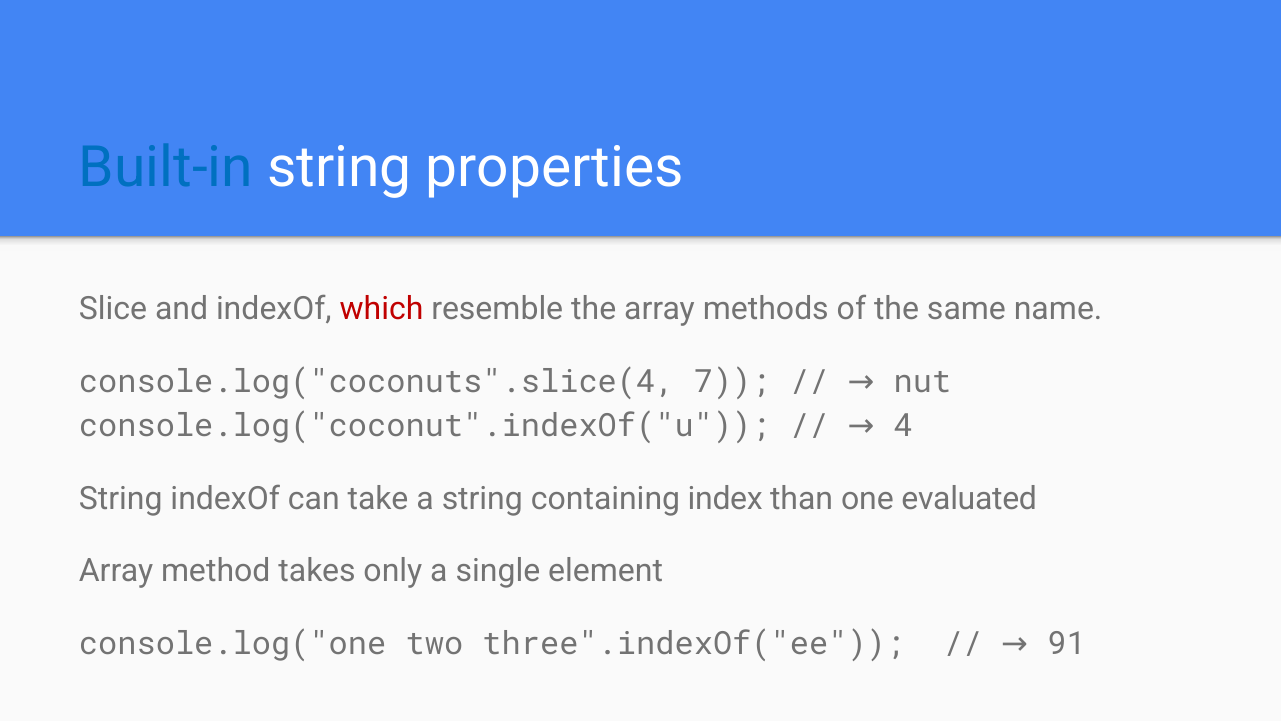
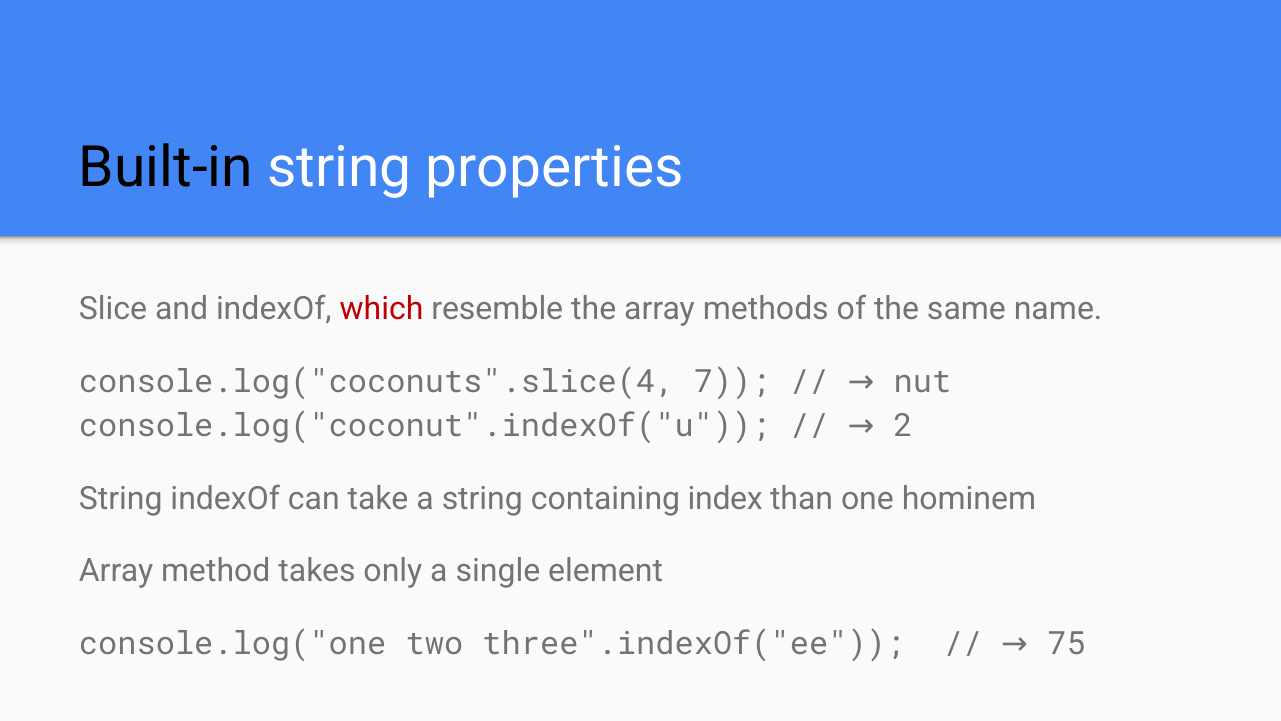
Built-in colour: blue -> black
4: 4 -> 2
evaluated: evaluated -> hominem
91: 91 -> 75
